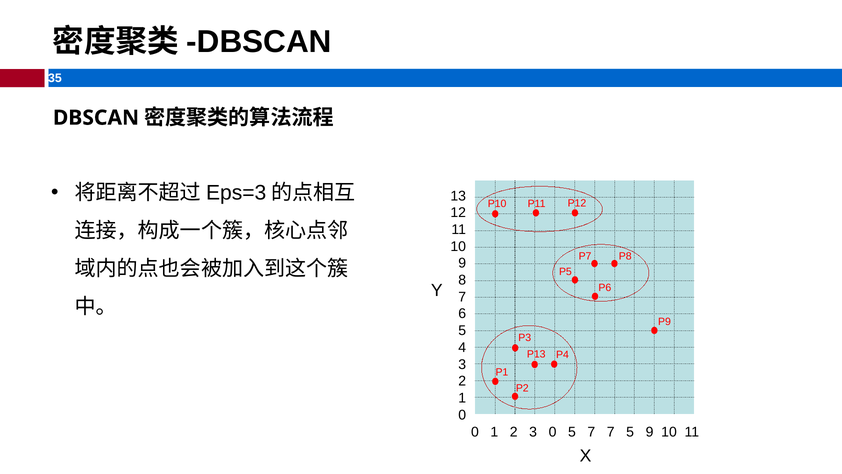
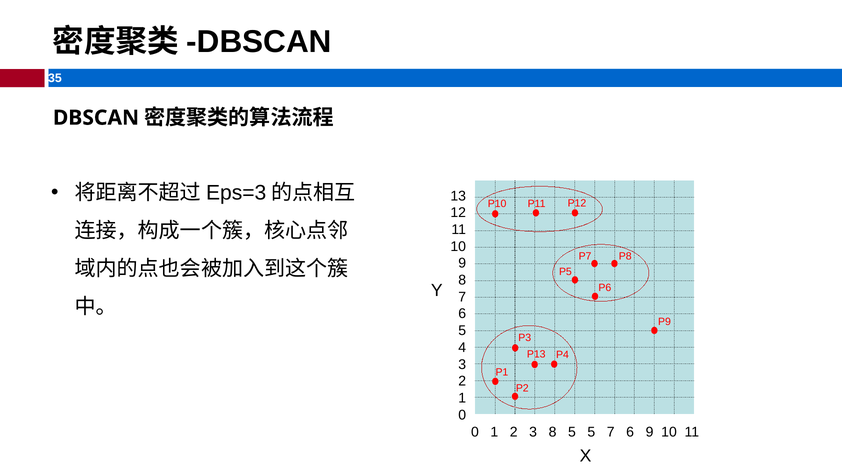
3 0: 0 -> 8
5 7: 7 -> 5
5 at (630, 432): 5 -> 6
